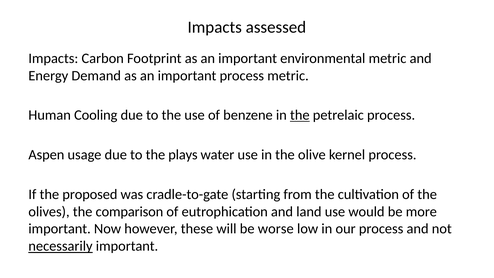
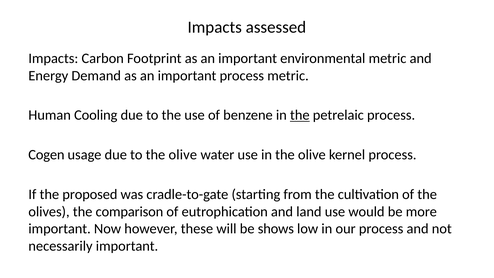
Aspen: Aspen -> Cogen
to the plays: plays -> olive
worse: worse -> shows
necessarily underline: present -> none
